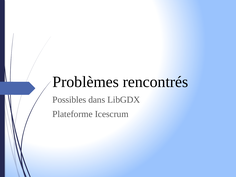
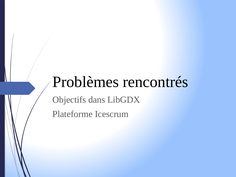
Possibles: Possibles -> Objectifs
